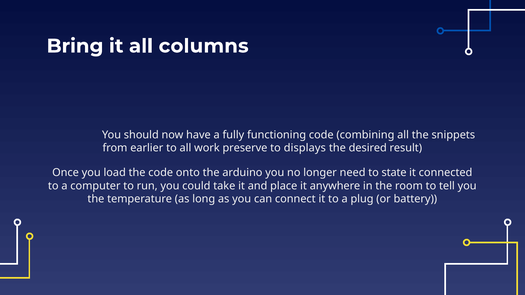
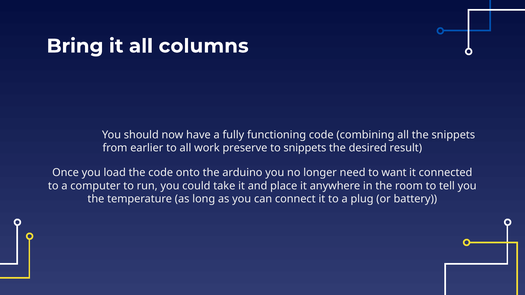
to displays: displays -> snippets
state: state -> want
